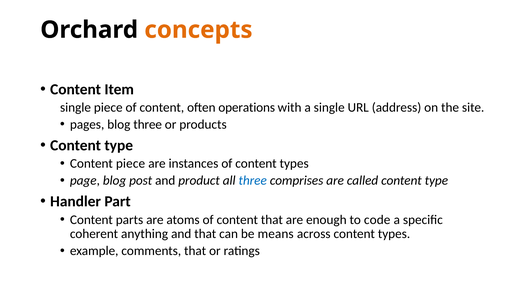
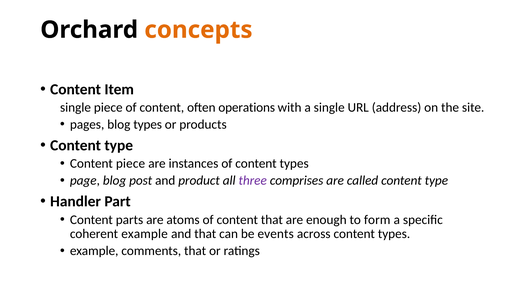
blog three: three -> types
three at (253, 181) colour: blue -> purple
code: code -> form
coherent anything: anything -> example
means: means -> events
